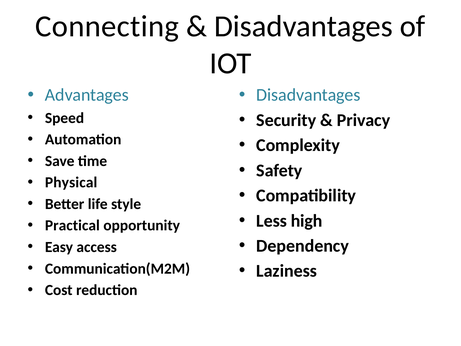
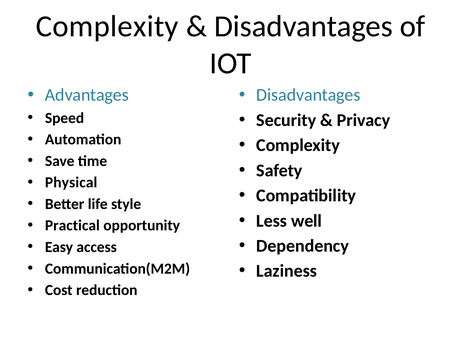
Connecting at (107, 26): Connecting -> Complexity
high: high -> well
